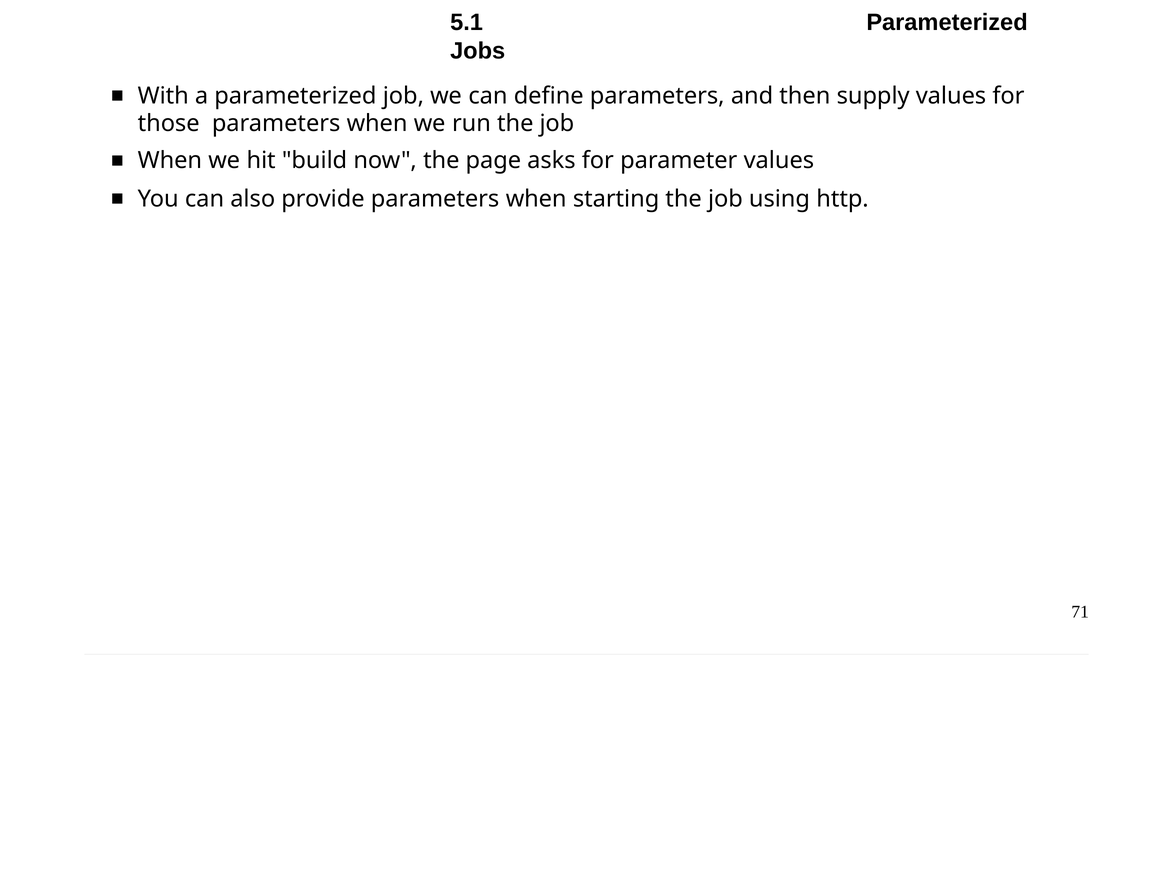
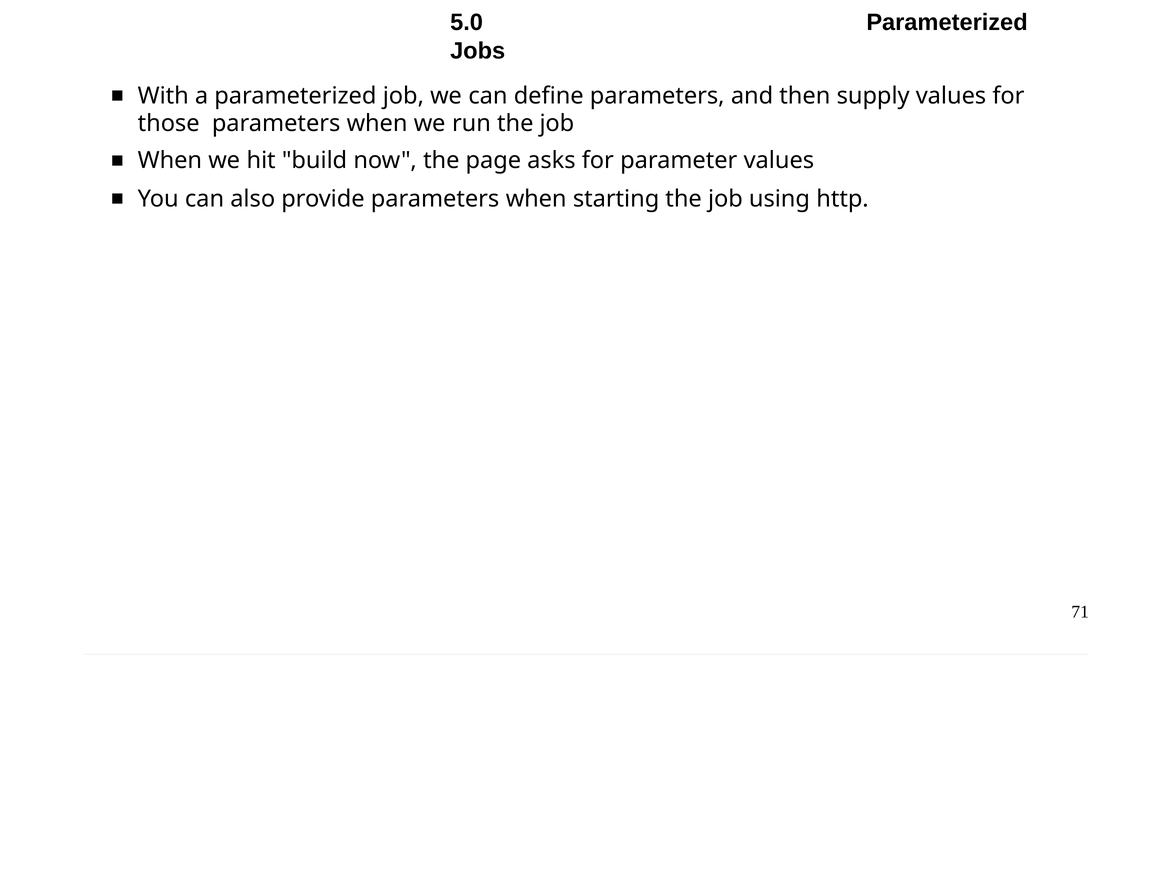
5.1: 5.1 -> 5.0
